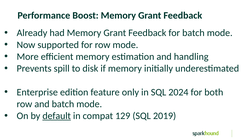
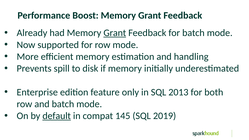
Grant at (115, 33) underline: none -> present
2024: 2024 -> 2013
129: 129 -> 145
